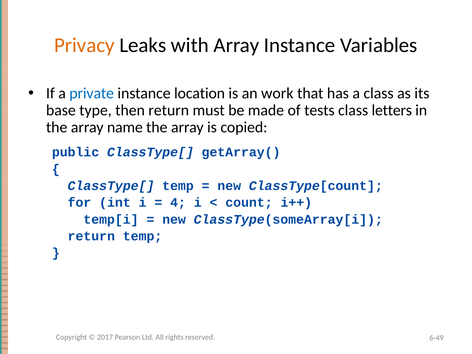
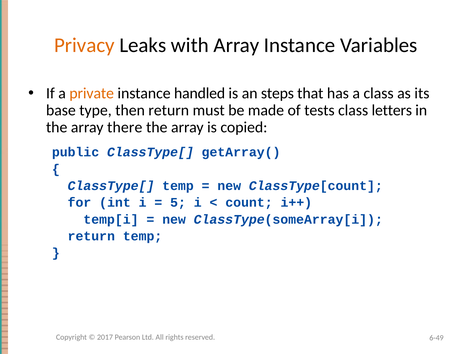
private colour: blue -> orange
location: location -> handled
work: work -> steps
name: name -> there
4: 4 -> 5
